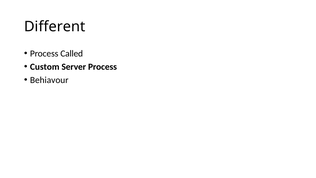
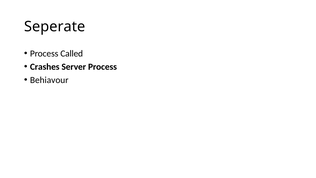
Different: Different -> Seperate
Custom: Custom -> Crashes
